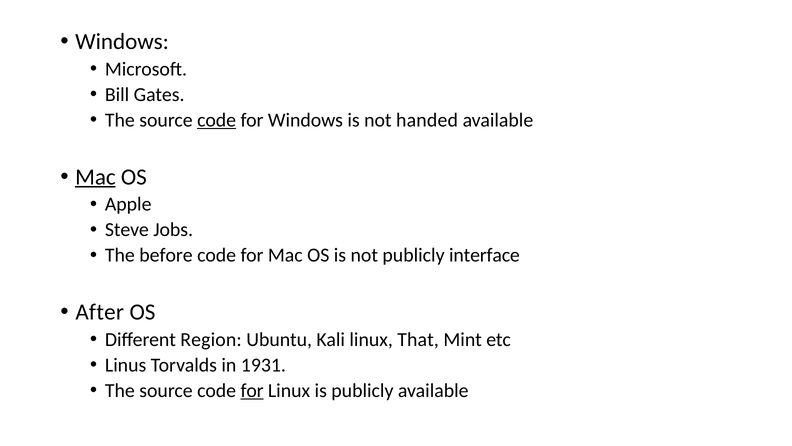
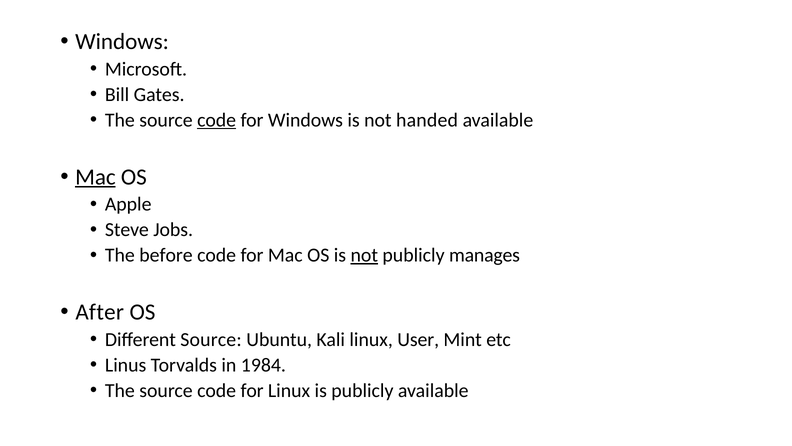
not at (364, 255) underline: none -> present
interface: interface -> manages
Different Region: Region -> Source
That: That -> User
1931: 1931 -> 1984
for at (252, 390) underline: present -> none
